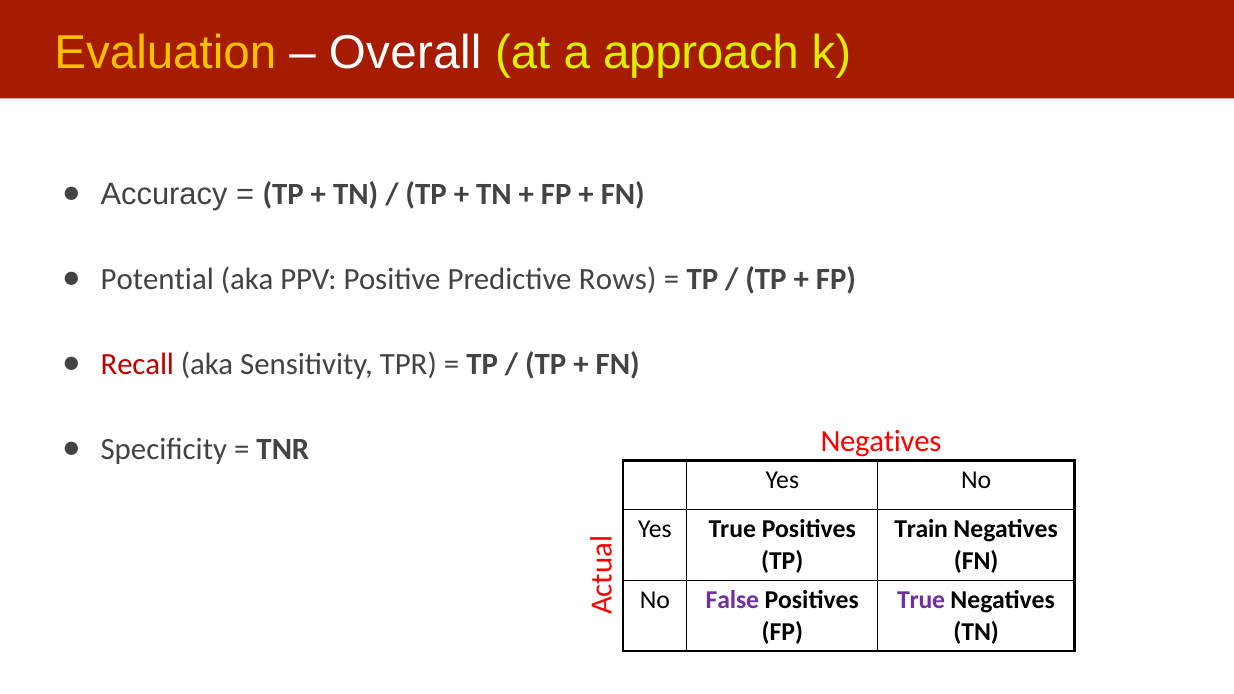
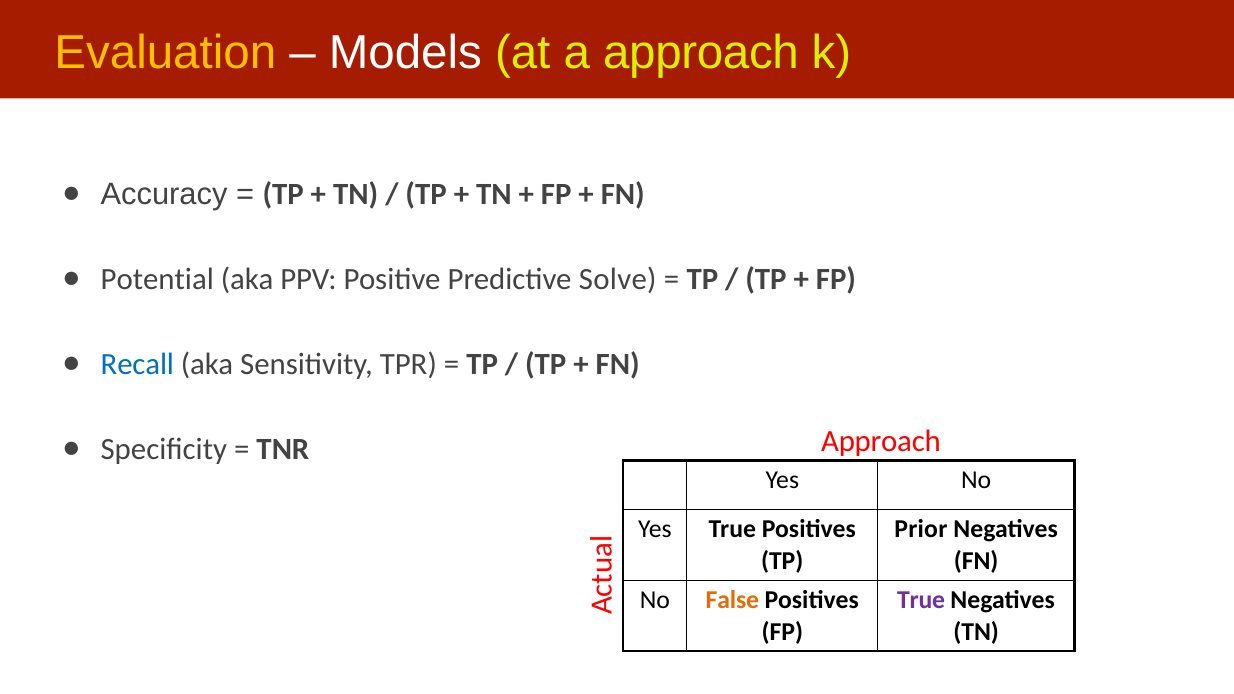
Overall: Overall -> Models
Rows: Rows -> Solve
Recall colour: red -> blue
Negatives at (881, 441): Negatives -> Approach
Train: Train -> Prior
False colour: purple -> orange
